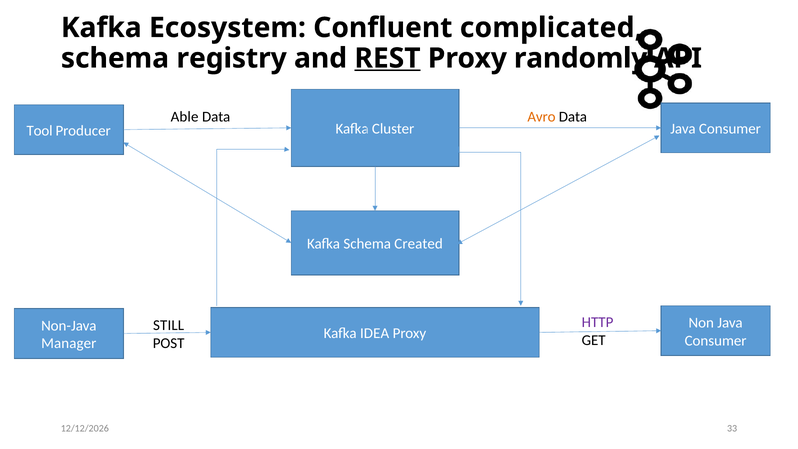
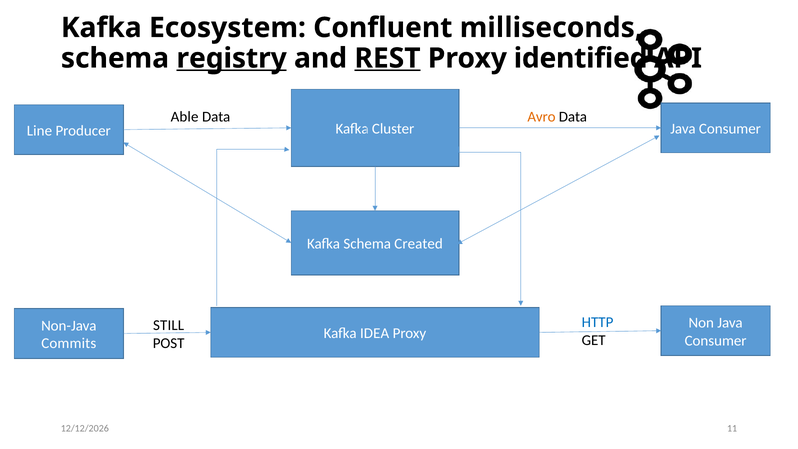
complicated: complicated -> milliseconds
registry underline: none -> present
randomly: randomly -> identified
Tool: Tool -> Line
HTTP colour: purple -> blue
Manager: Manager -> Commits
33: 33 -> 11
